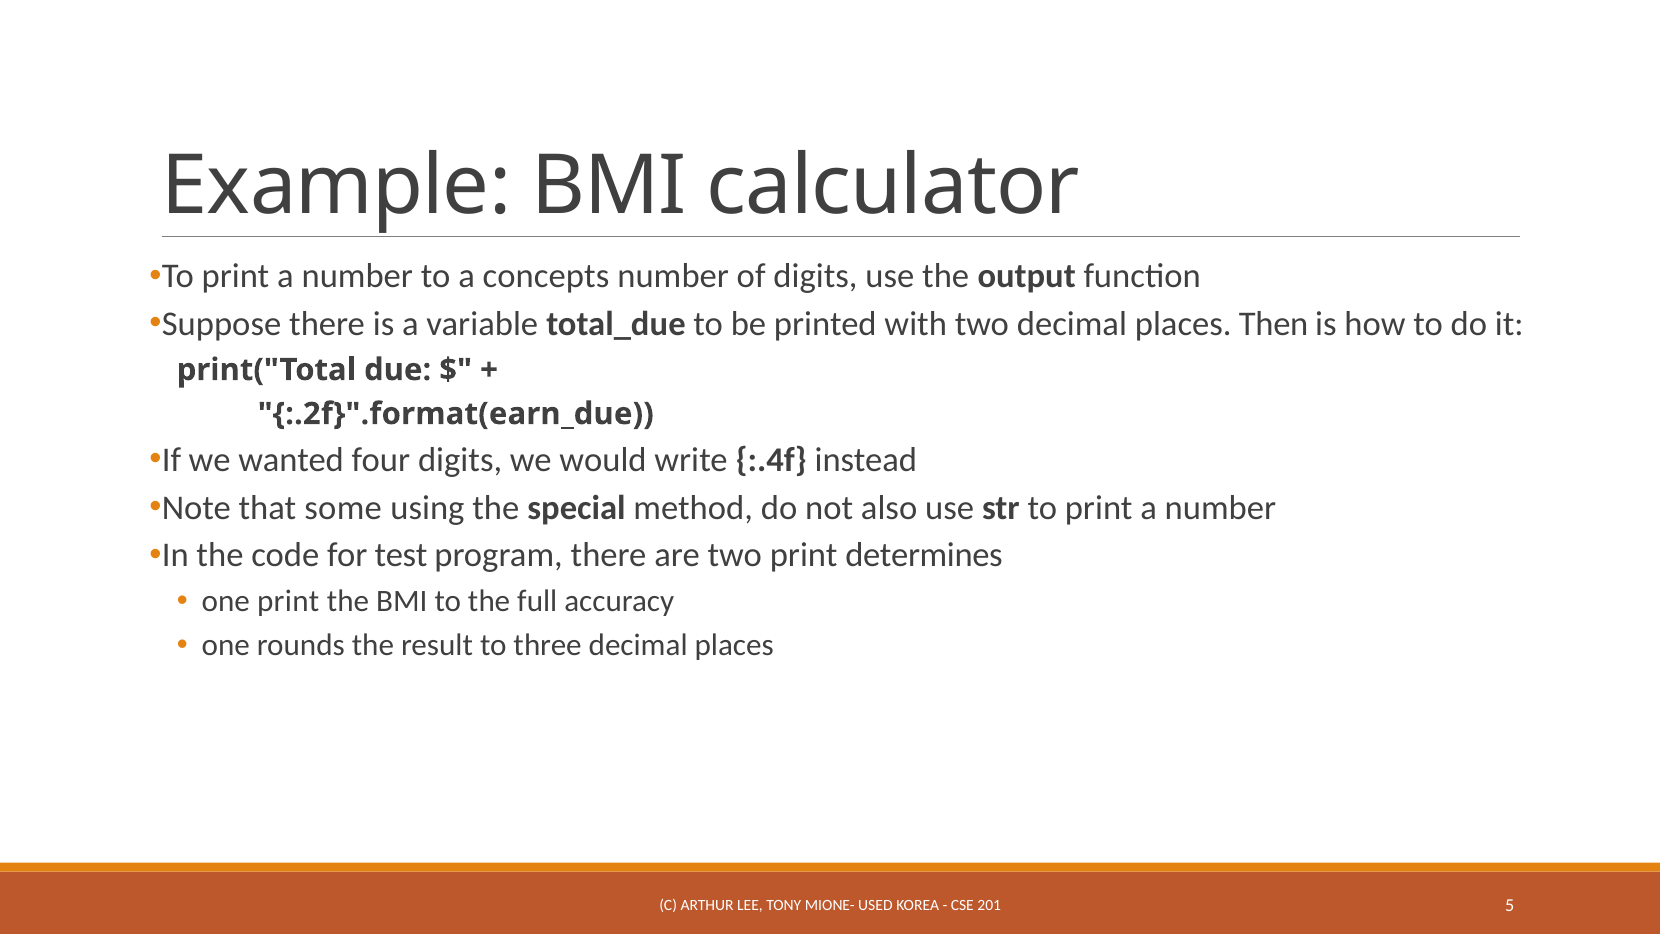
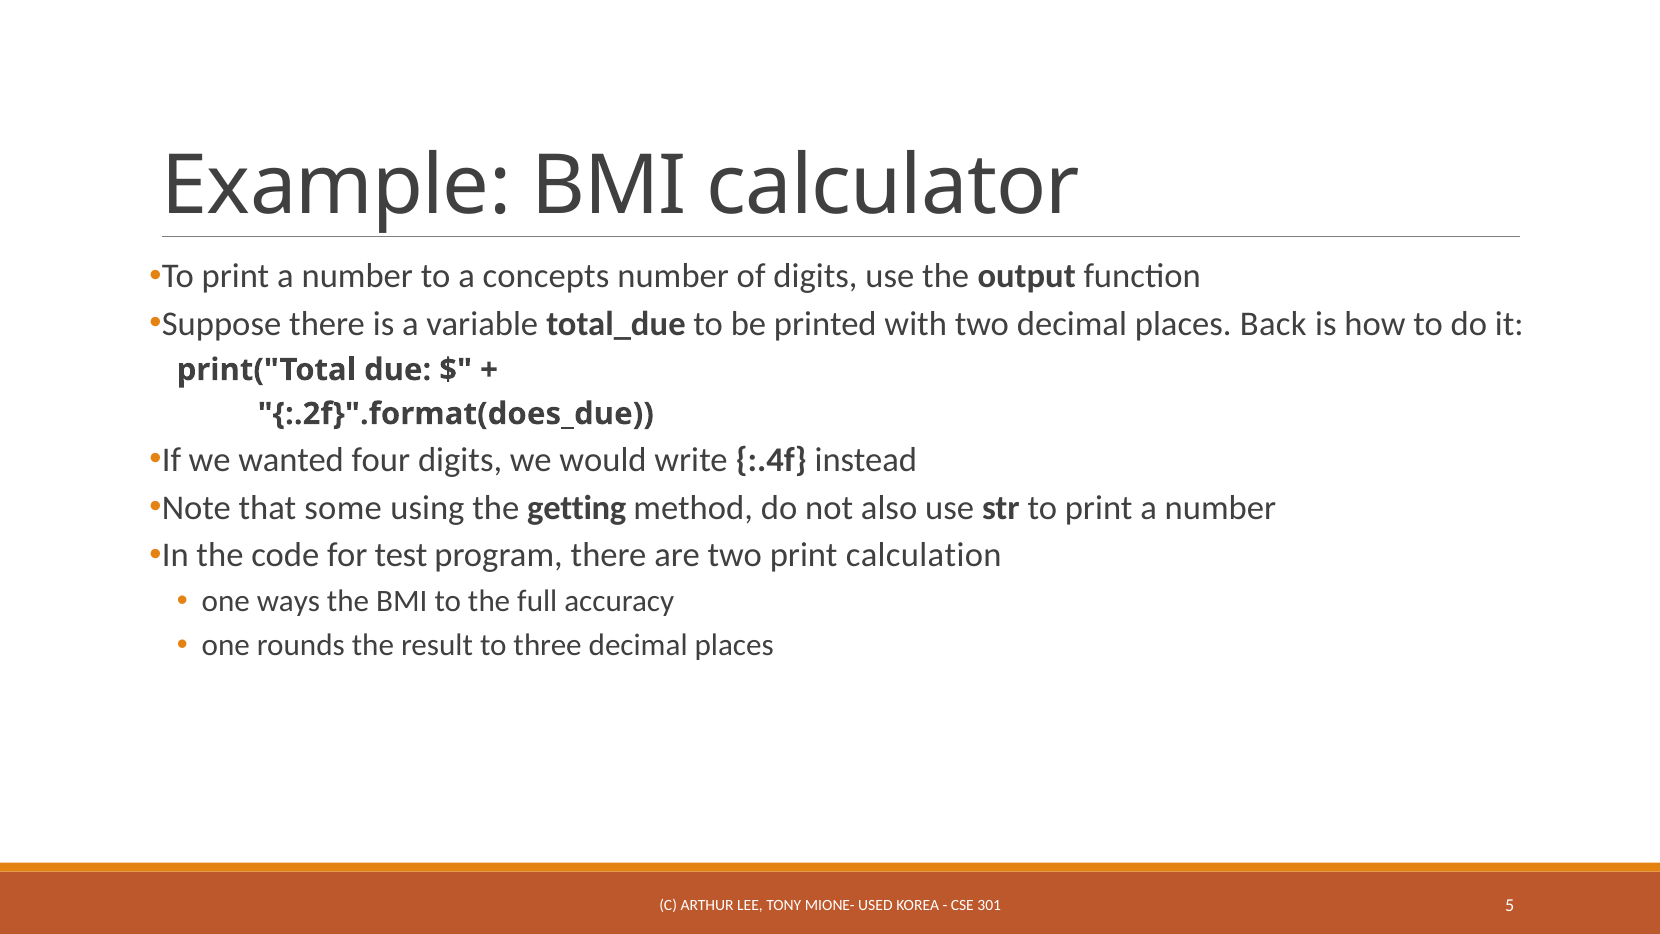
Then: Then -> Back
:.2f}".format(earn_due: :.2f}".format(earn_due -> :.2f}".format(does_due
special: special -> getting
determines: determines -> calculation
one print: print -> ways
201: 201 -> 301
